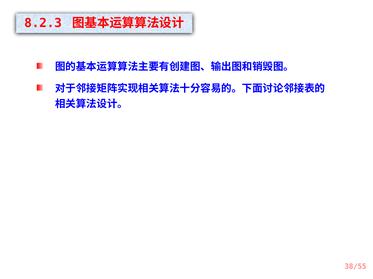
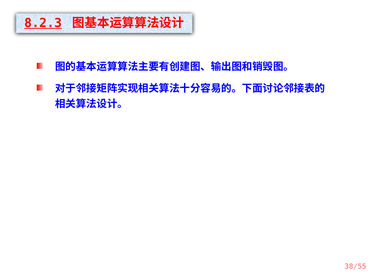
8.2.3 underline: none -> present
